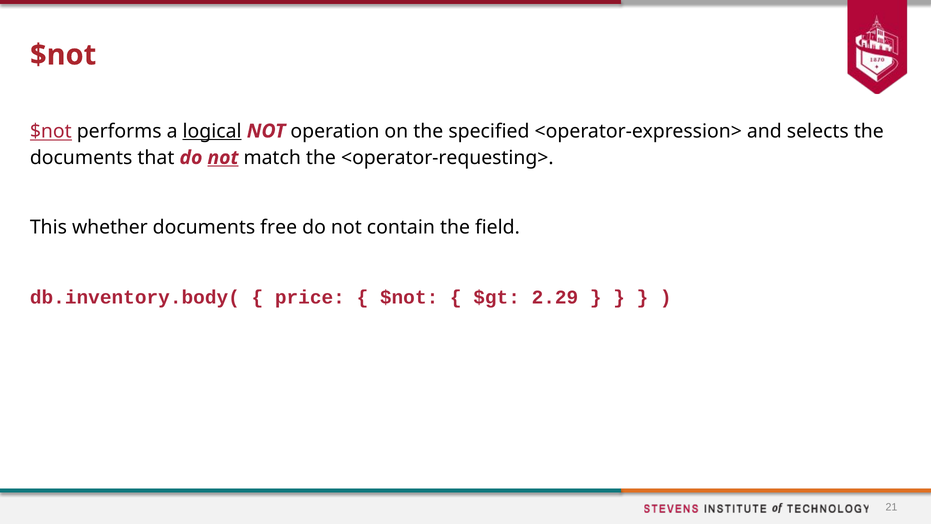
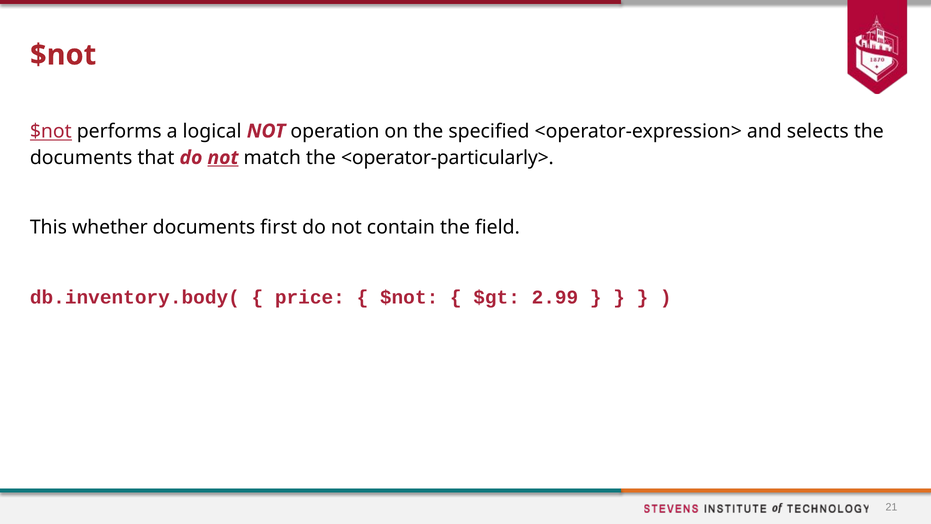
logical underline: present -> none
<operator-requesting>: <operator-requesting> -> <operator-particularly>
free: free -> first
2.29: 2.29 -> 2.99
